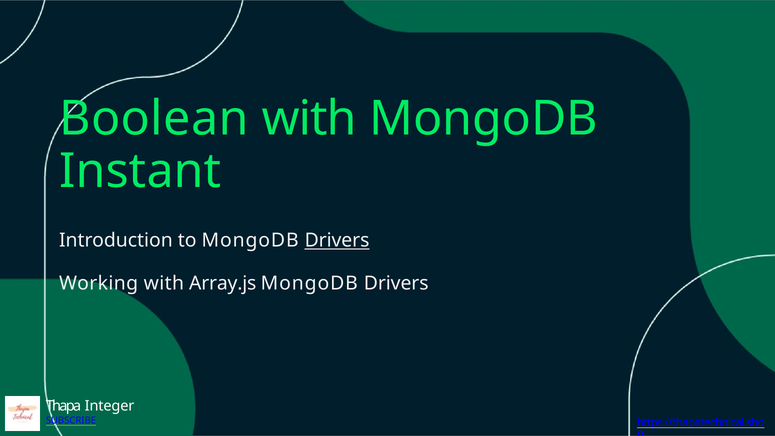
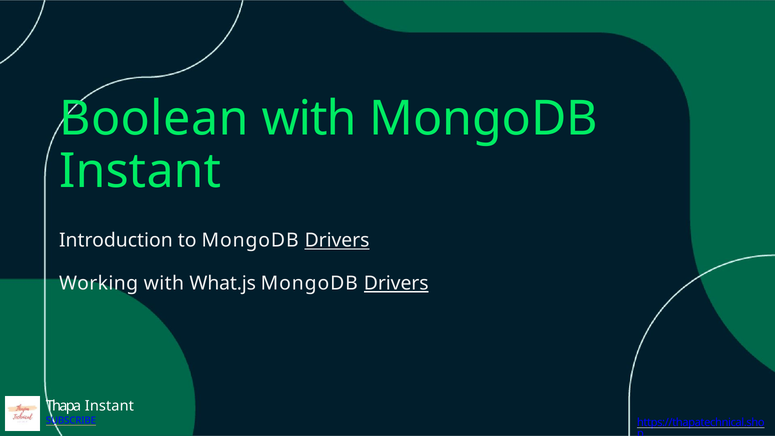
Array.js: Array.js -> What.js
Drivers at (396, 283) underline: none -> present
Thapa Integer: Integer -> Instant
